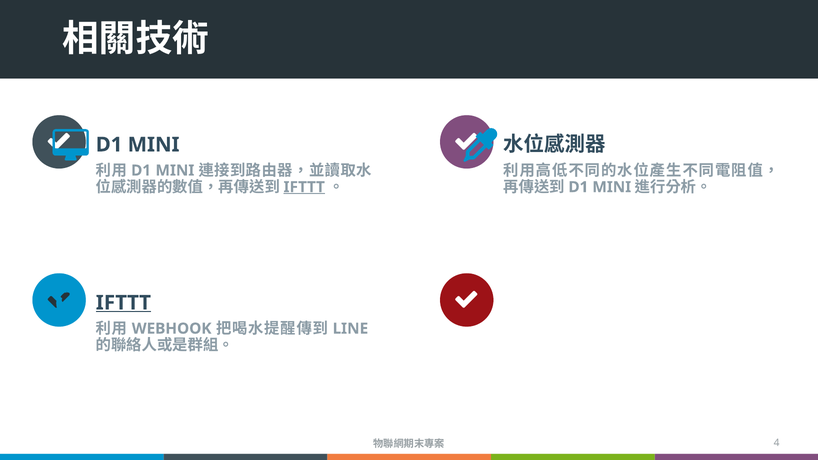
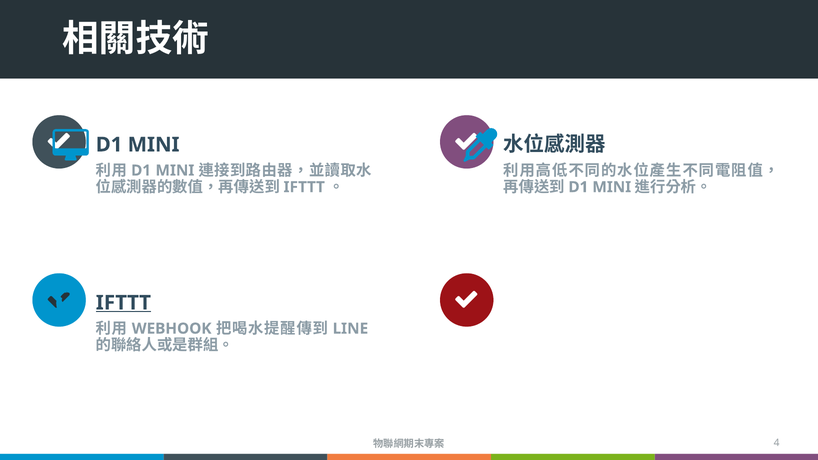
IFTTT at (304, 187) underline: present -> none
